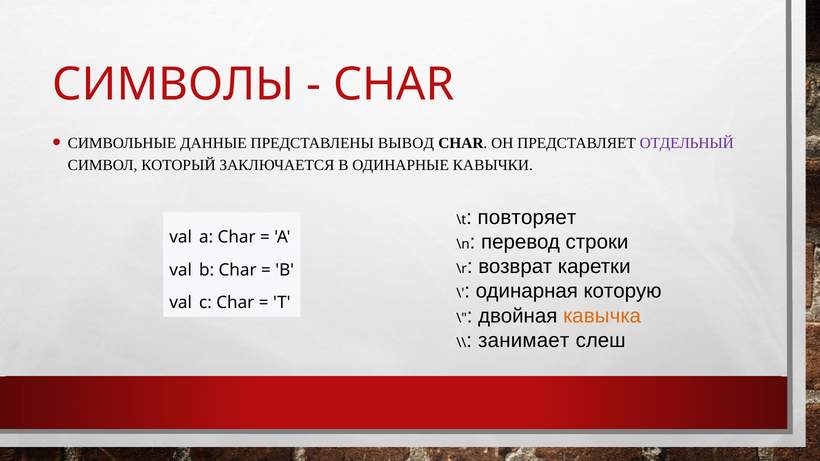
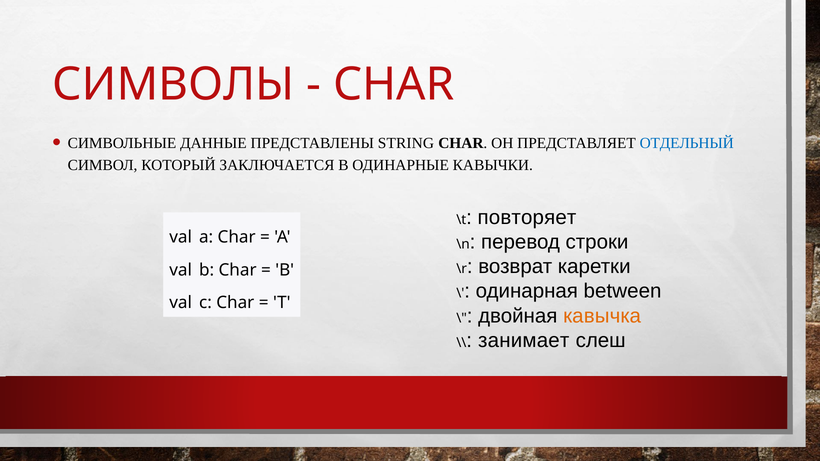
ВЫВОД: ВЫВОД -> STRING
ОТДЕЛЬНЫЙ colour: purple -> blue
которую: которую -> between
